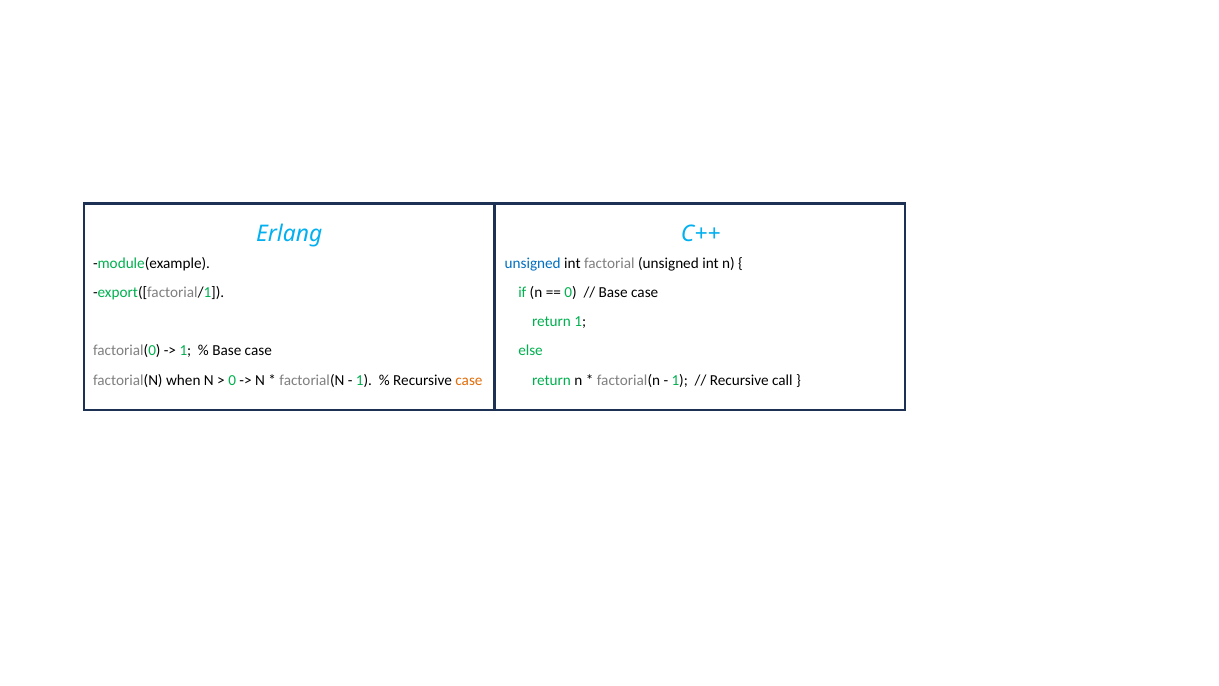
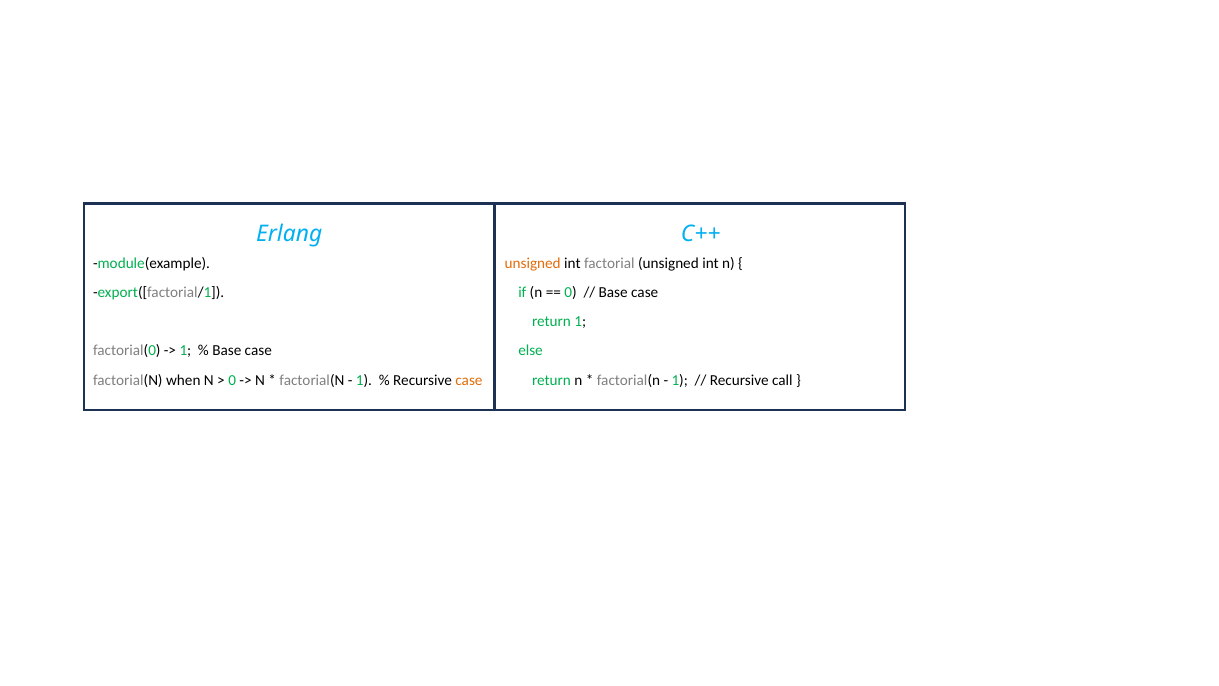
unsigned at (533, 263) colour: blue -> orange
